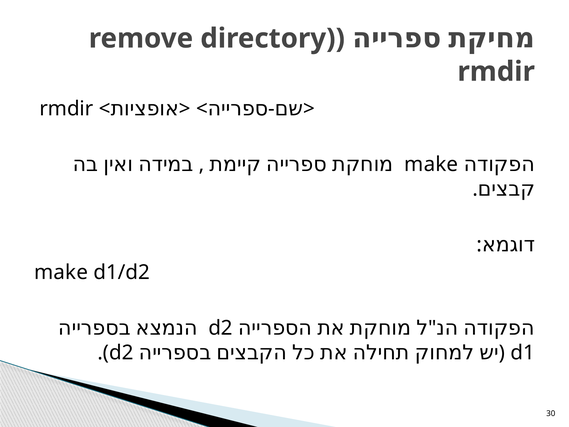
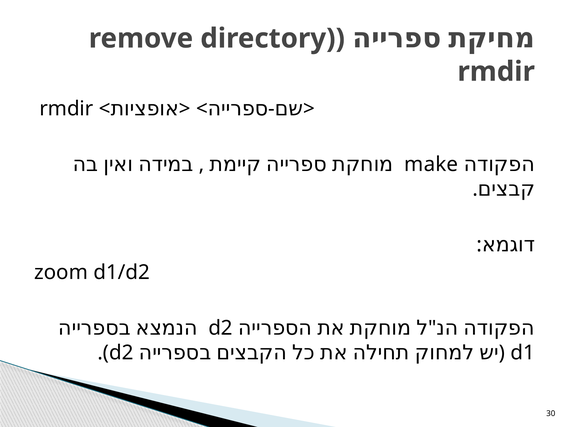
make at (61, 272): make -> zoom
